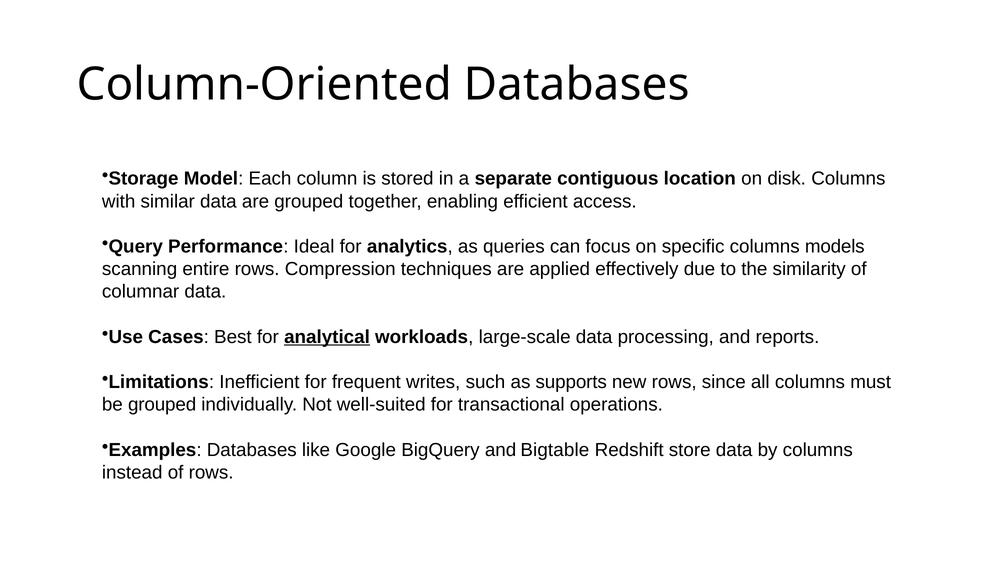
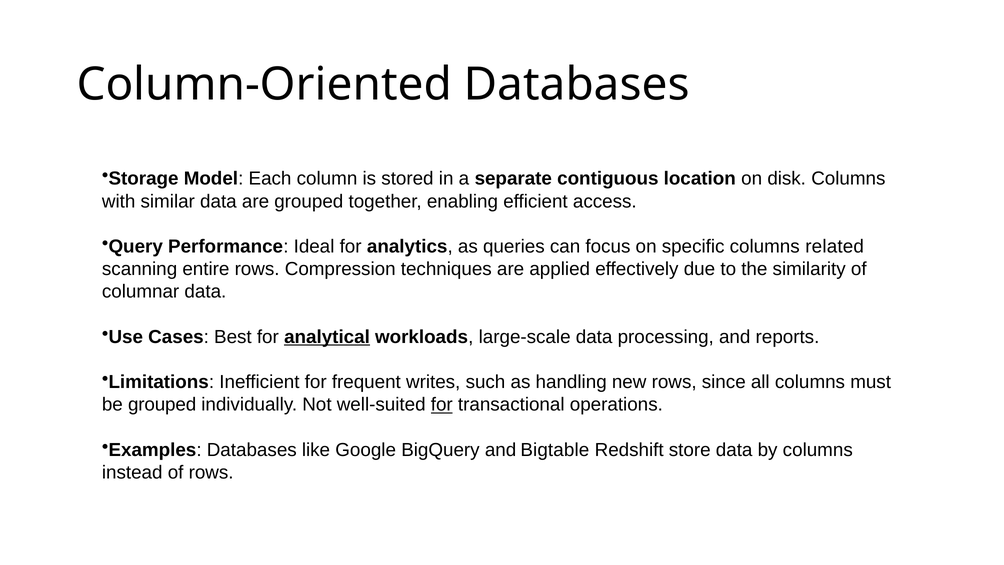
models: models -> related
supports: supports -> handling
for at (442, 405) underline: none -> present
